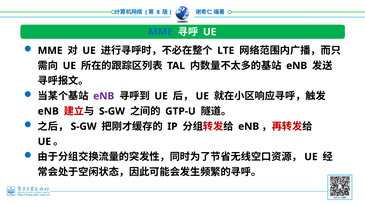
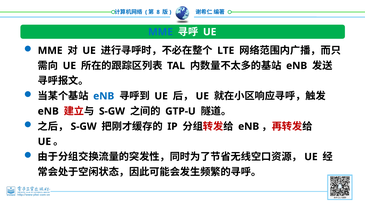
eNB at (104, 96) colour: purple -> blue
